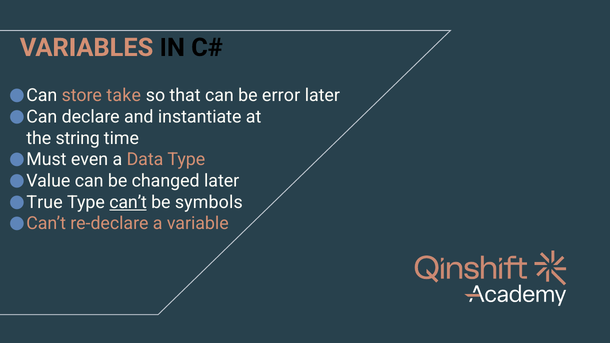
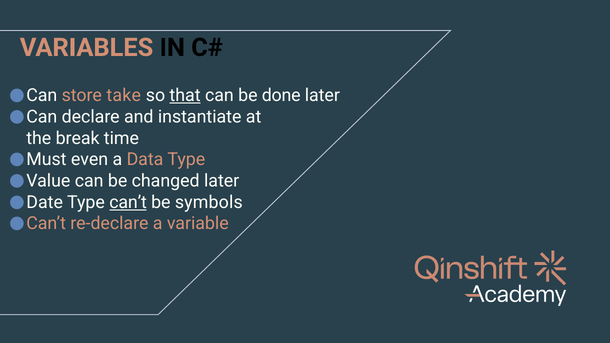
that underline: none -> present
error: error -> done
string: string -> break
True: True -> Date
